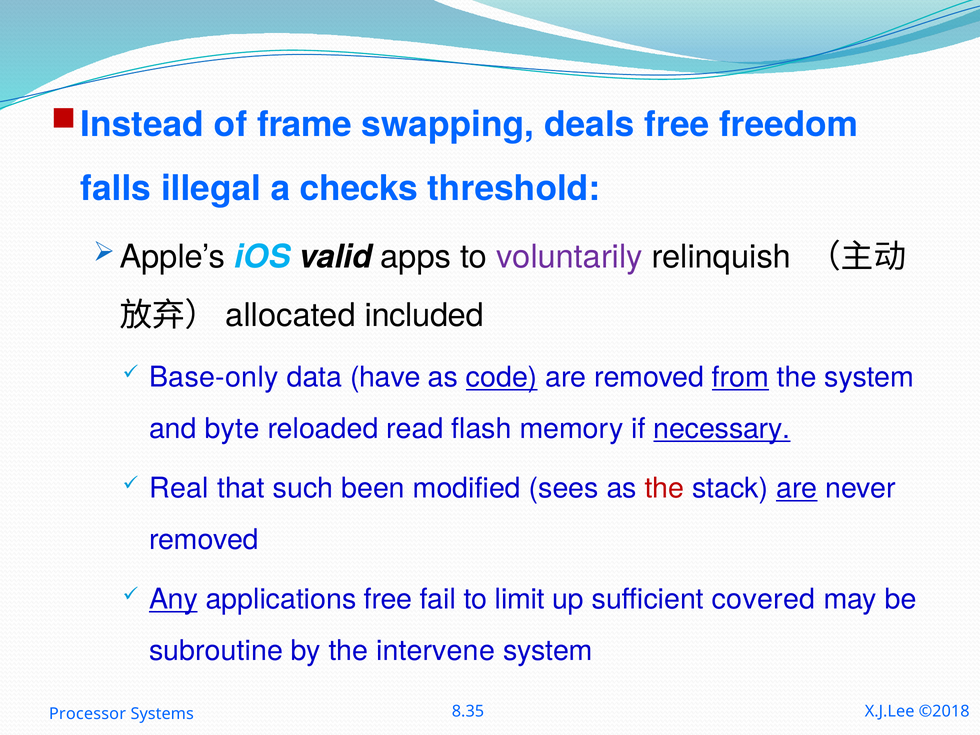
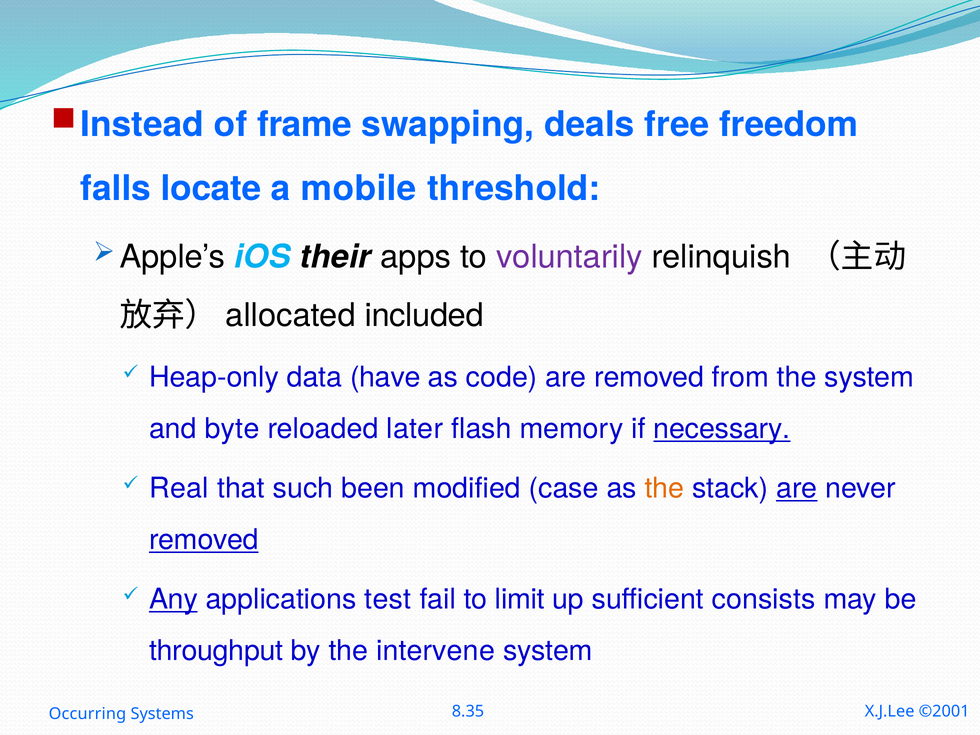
illegal: illegal -> locate
checks: checks -> mobile
valid: valid -> their
Base-only: Base-only -> Heap-only
code underline: present -> none
from underline: present -> none
read: read -> later
sees: sees -> case
the at (664, 488) colour: red -> orange
removed at (204, 540) underline: none -> present
applications free: free -> test
covered: covered -> consists
subroutine: subroutine -> throughput
©2018: ©2018 -> ©2001
Processor: Processor -> Occurring
